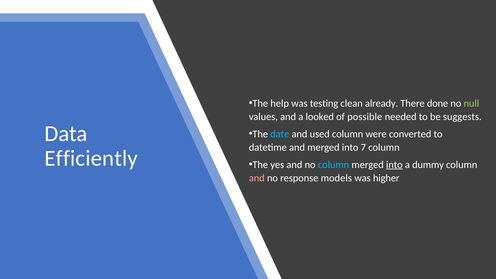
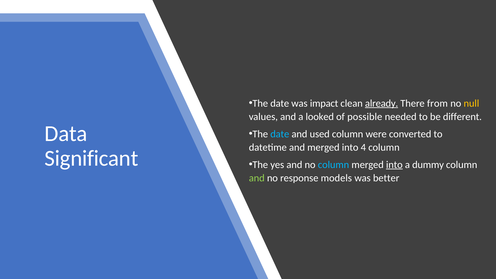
help at (280, 103): help -> date
testing: testing -> impact
already underline: none -> present
done: done -> from
null colour: light green -> yellow
suggests: suggests -> different
7: 7 -> 4
Efficiently: Efficiently -> Significant
and at (257, 178) colour: pink -> light green
higher: higher -> better
